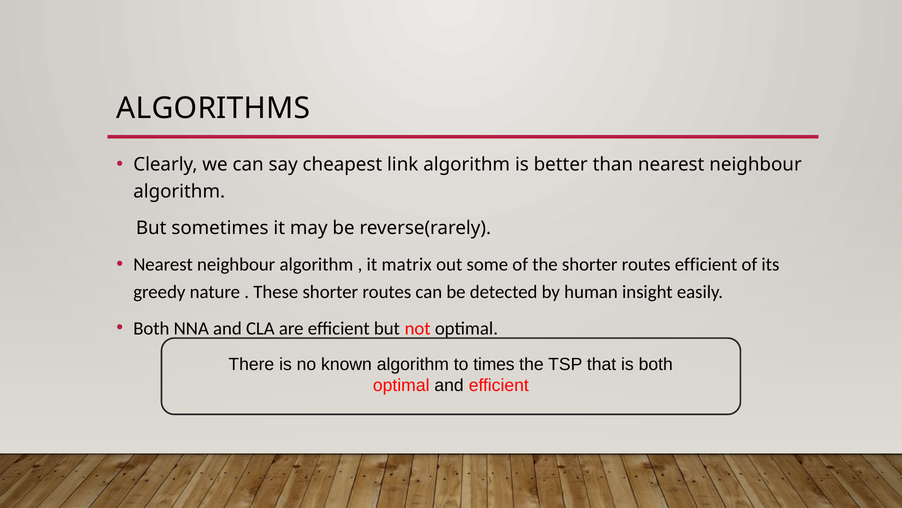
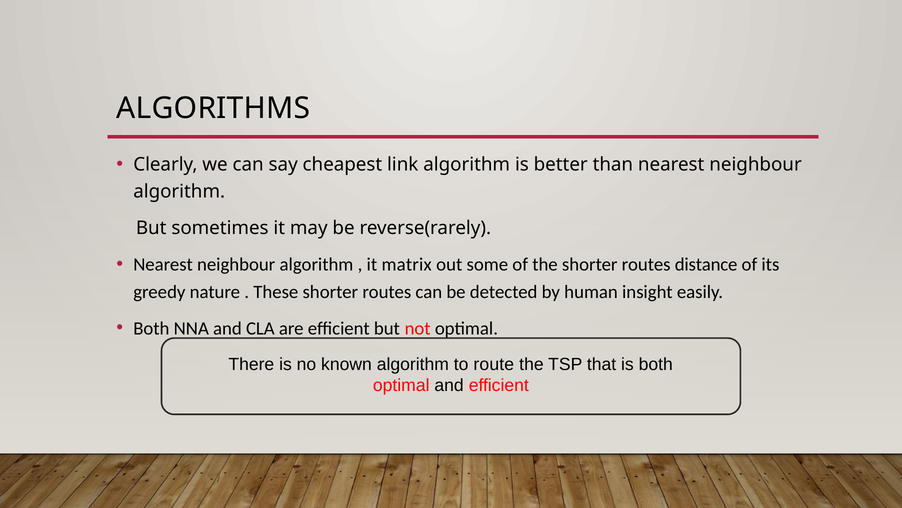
routes efficient: efficient -> distance
times: times -> route
